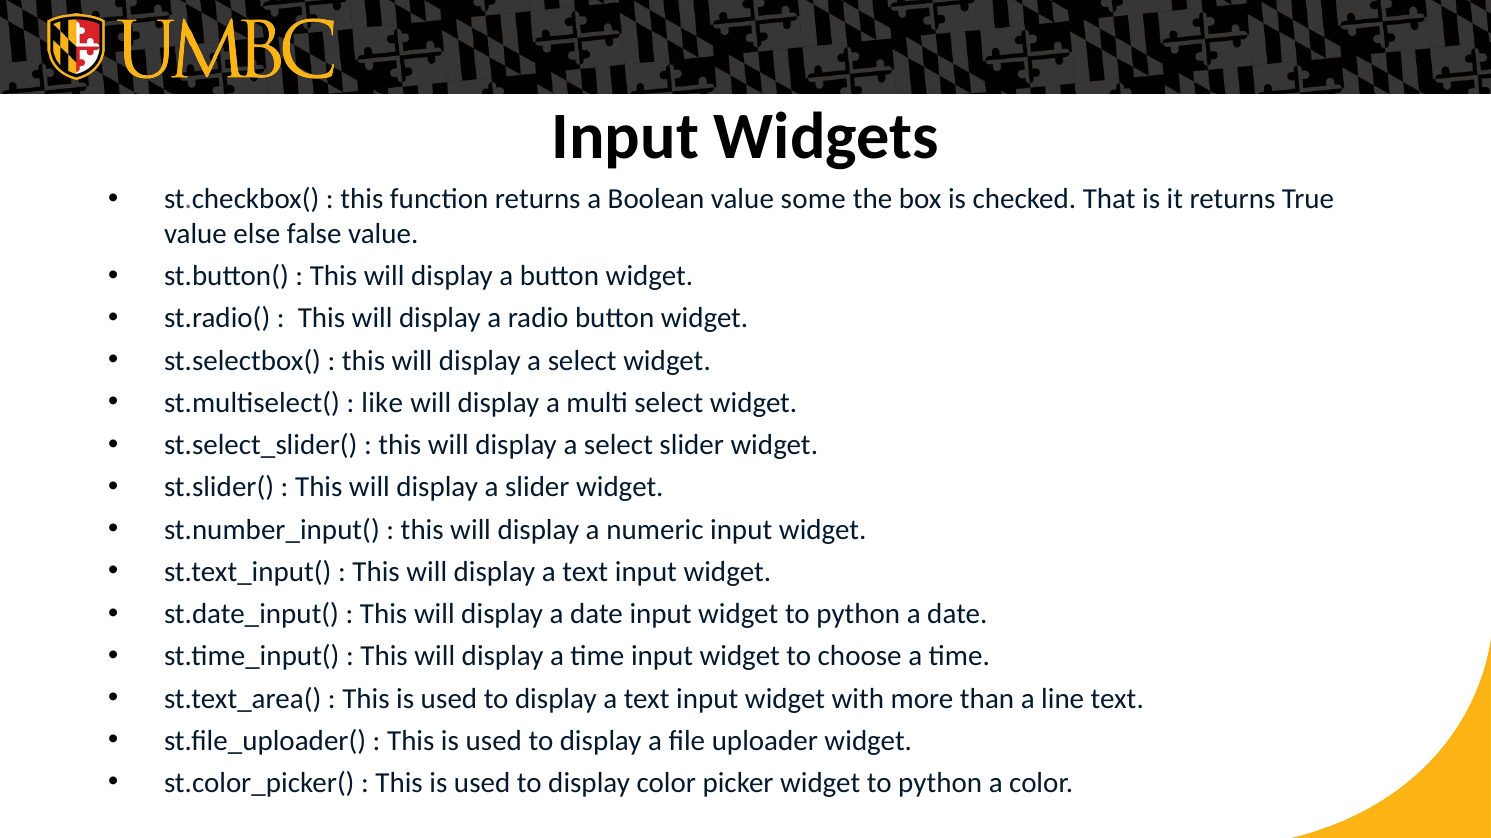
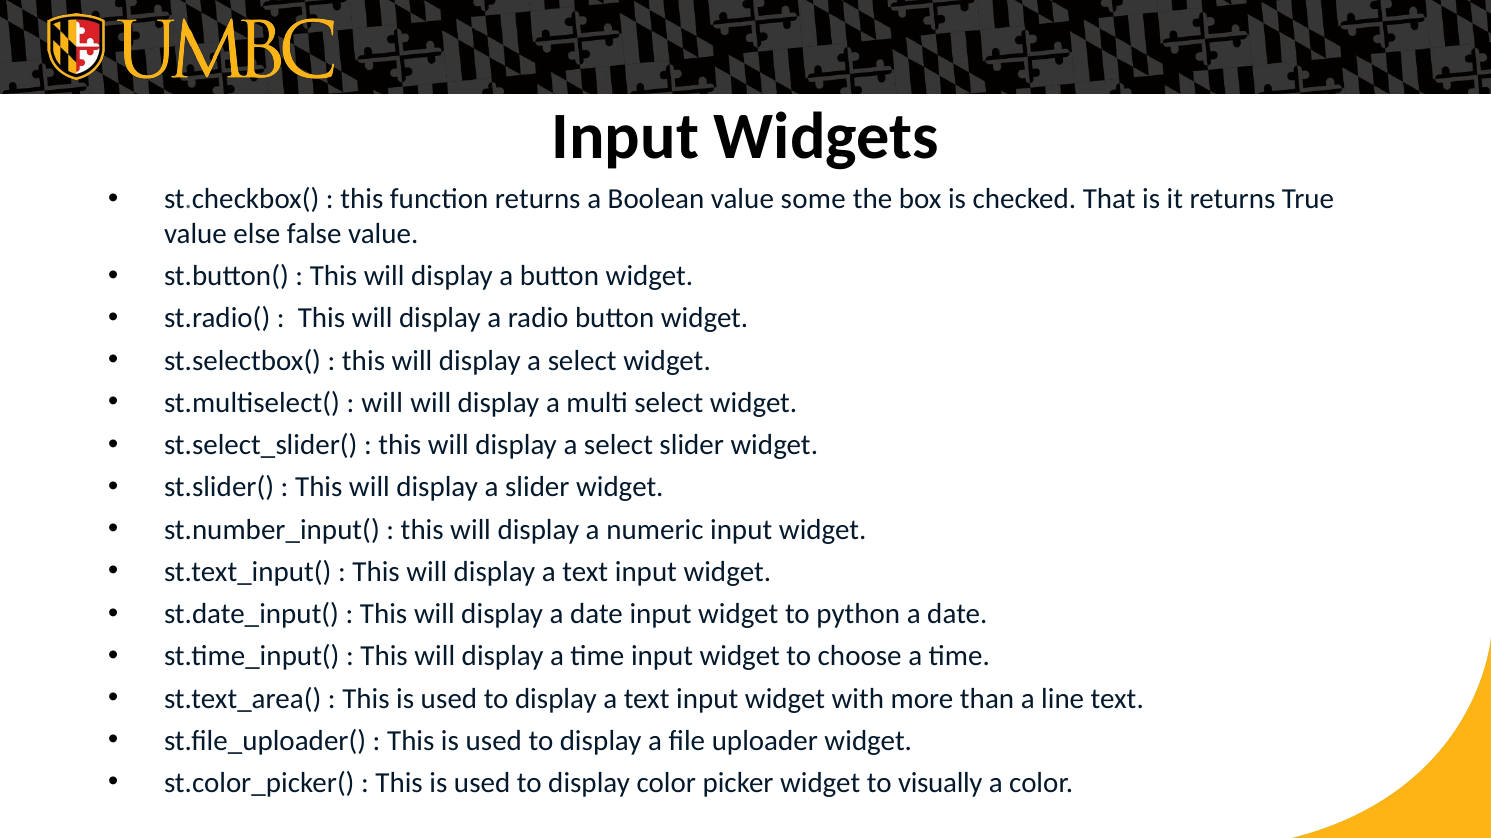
like at (382, 403): like -> will
picker widget to python: python -> visually
